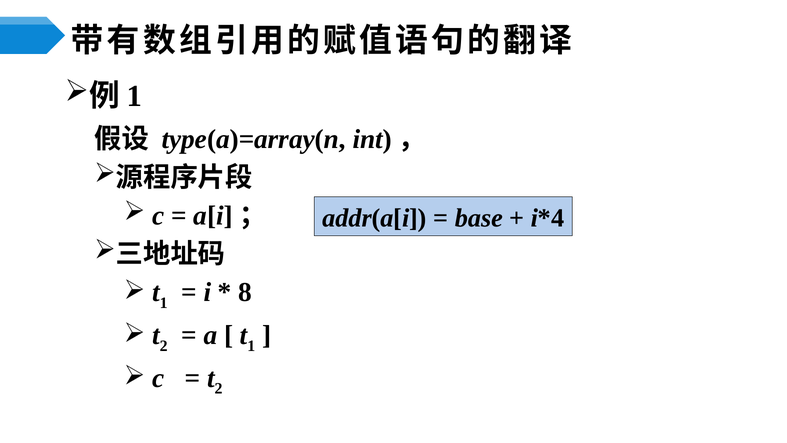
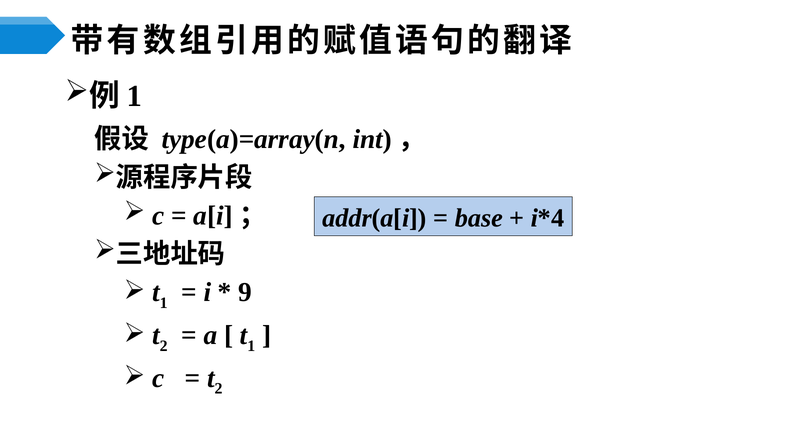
8: 8 -> 9
